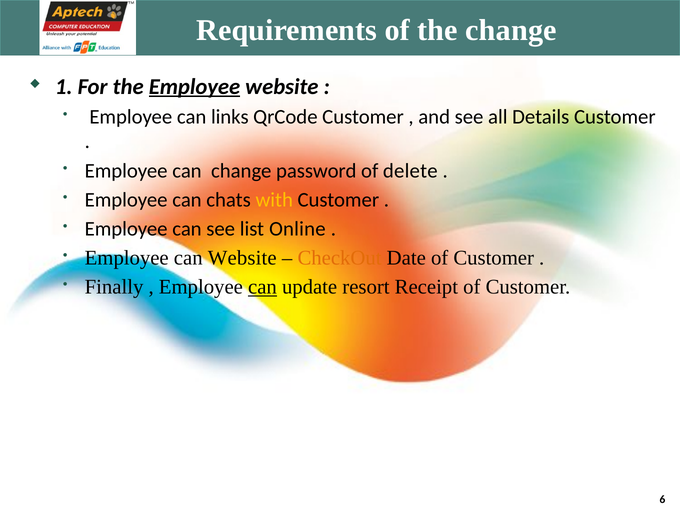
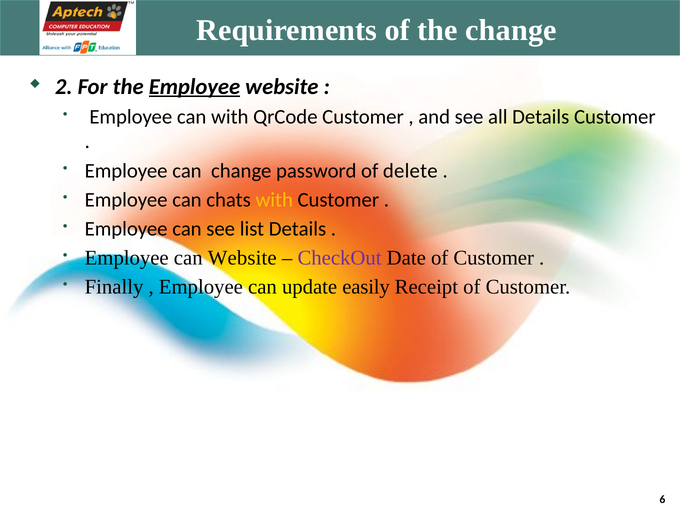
1: 1 -> 2
can links: links -> with
list Online: Online -> Details
CheckOut colour: orange -> purple
can at (262, 287) underline: present -> none
resort: resort -> easily
